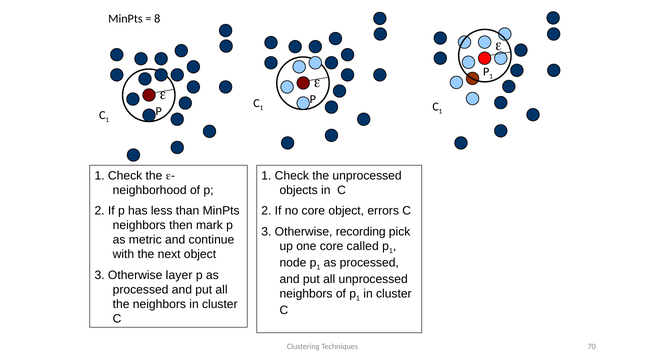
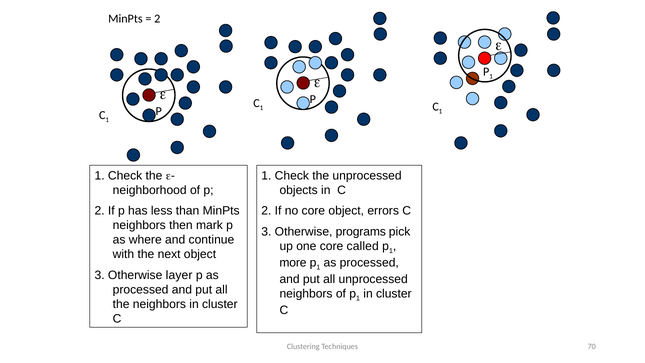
8 at (157, 19): 8 -> 2
recording: recording -> programs
metric: metric -> where
node: node -> more
